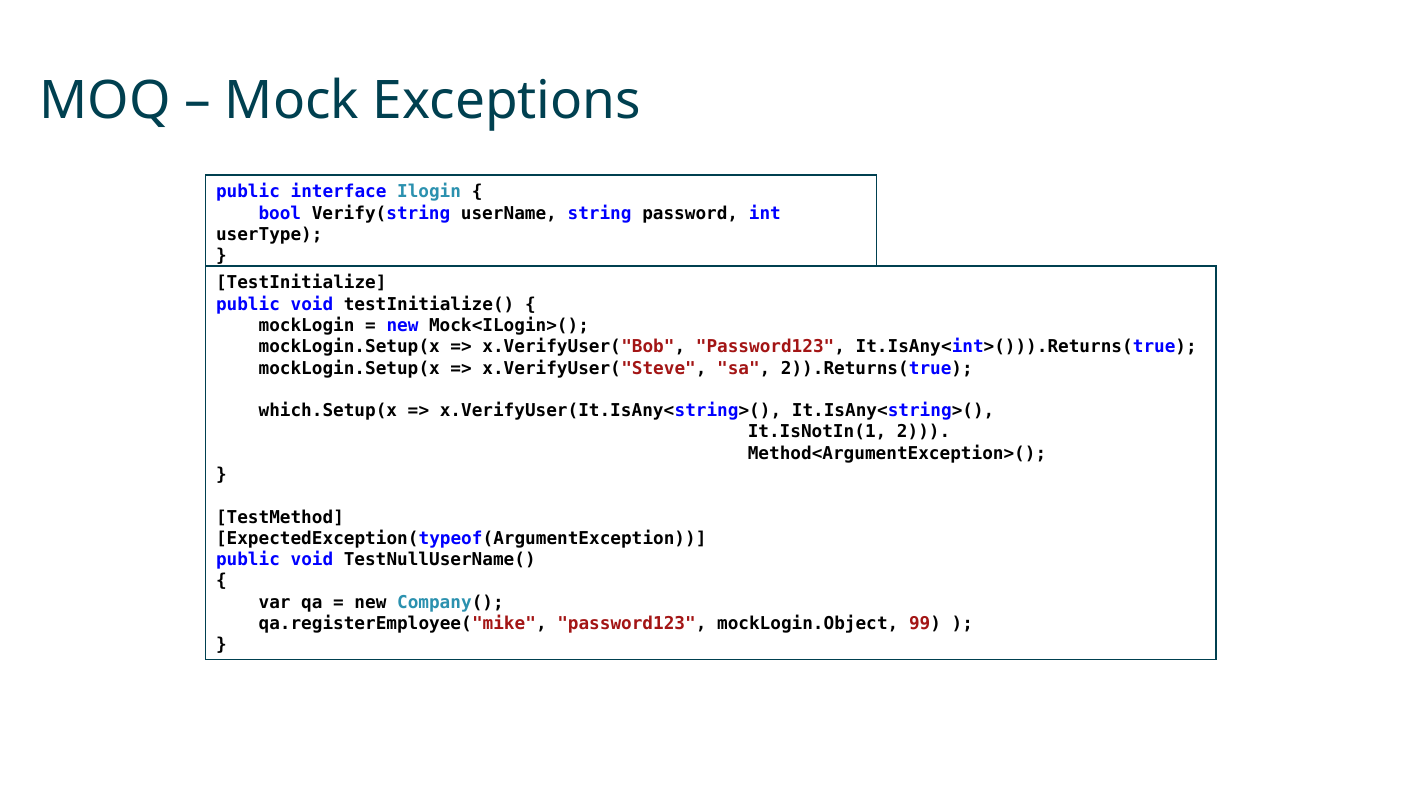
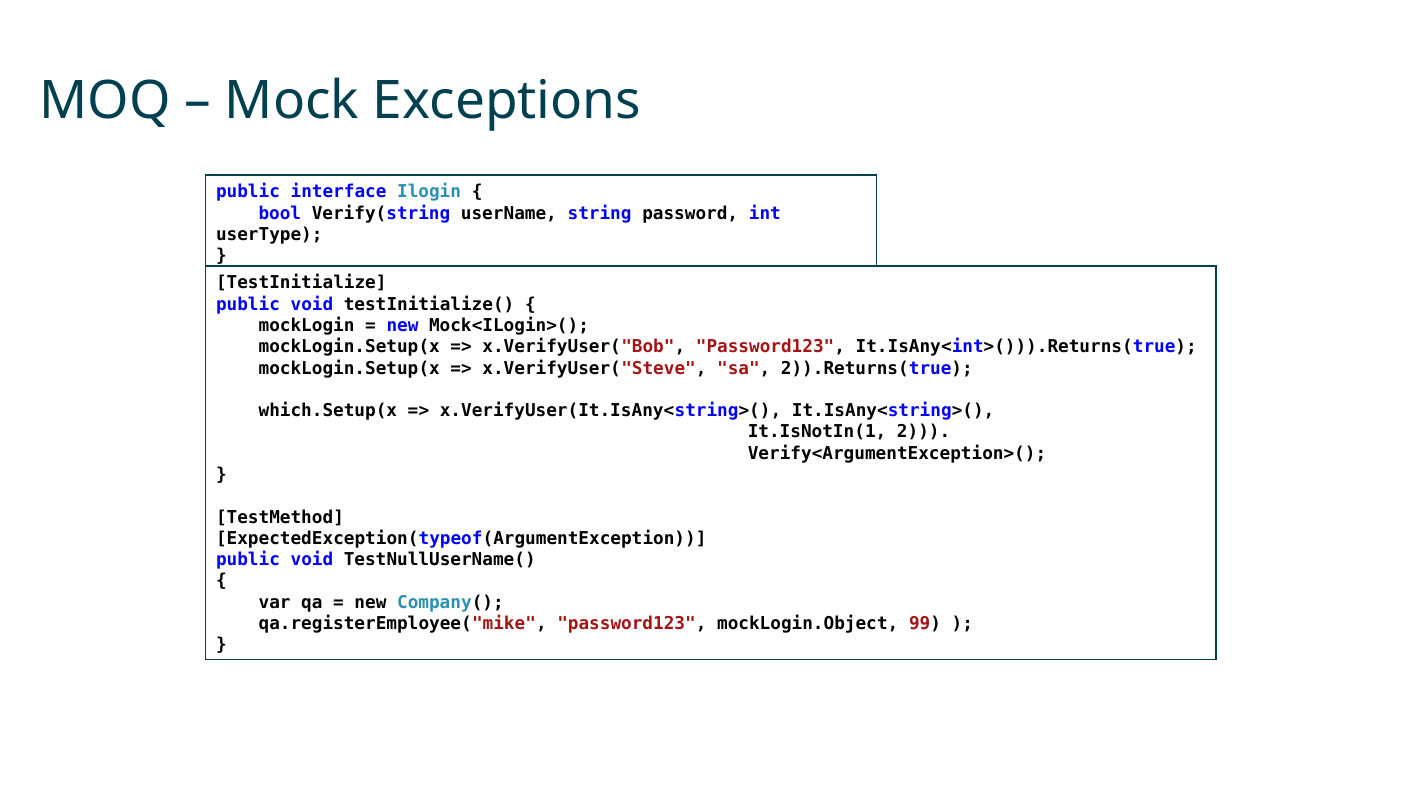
Method<ArgumentException>(: Method<ArgumentException>( -> Verify<ArgumentException>(
